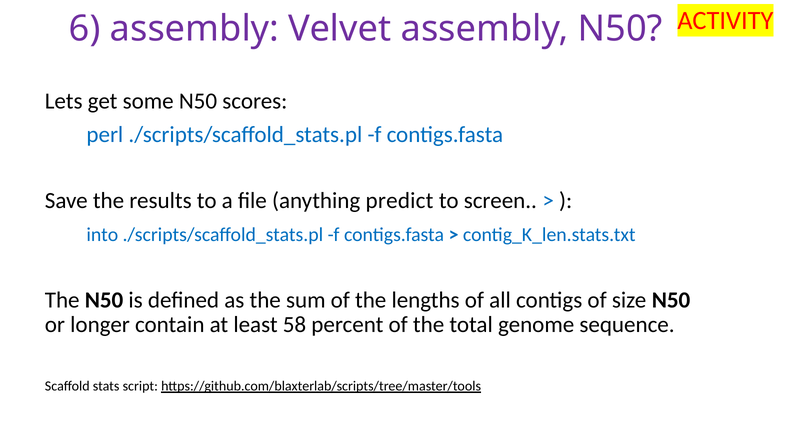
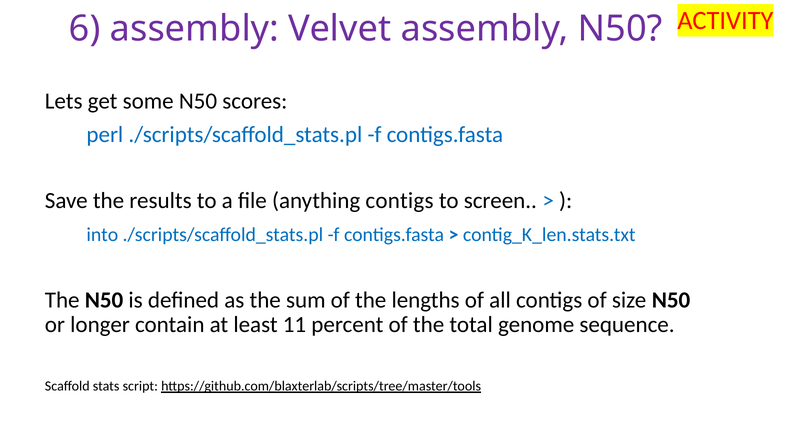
anything predict: predict -> contigs
58: 58 -> 11
